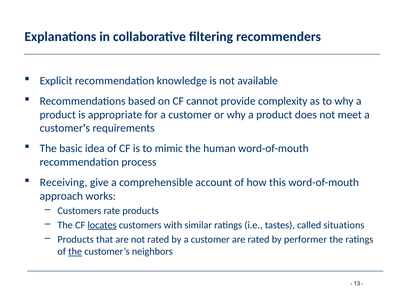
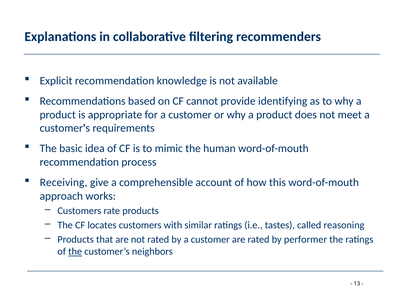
complexity: complexity -> identifying
locates underline: present -> none
situations: situations -> reasoning
